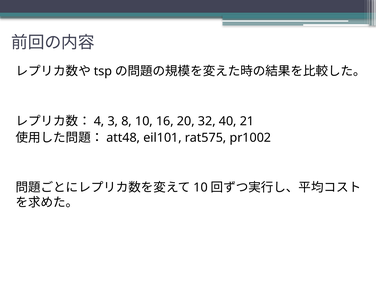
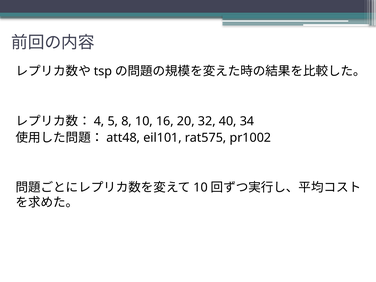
3: 3 -> 5
21: 21 -> 34
